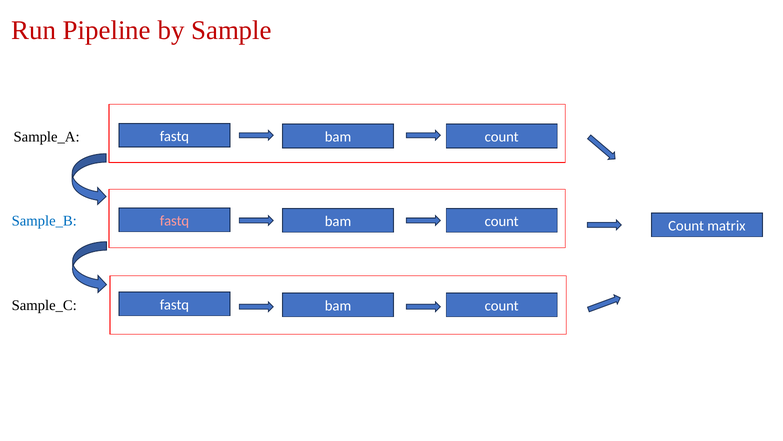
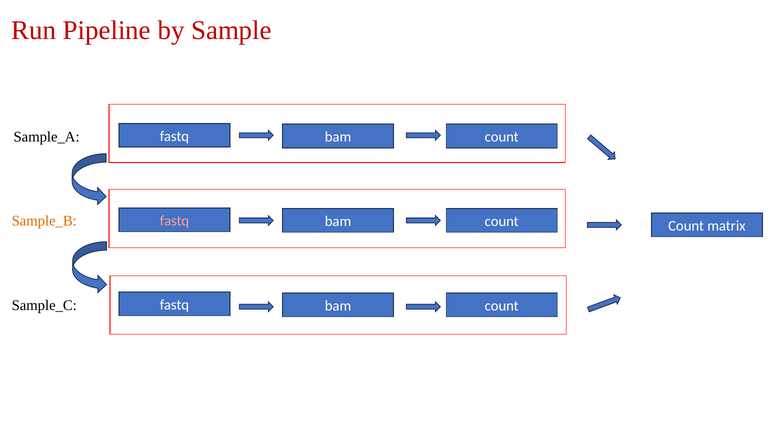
Sample_B colour: blue -> orange
